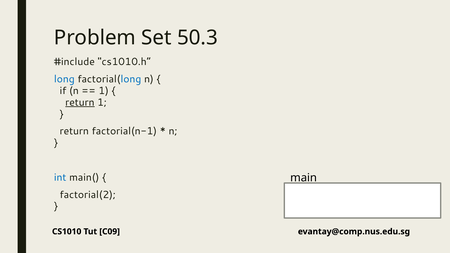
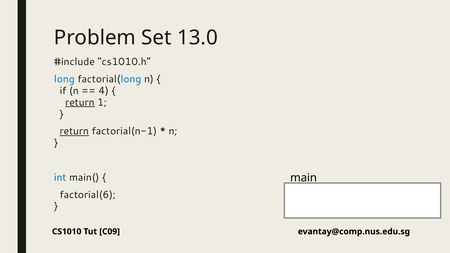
50.3: 50.3 -> 13.0
1 at (104, 91): 1 -> 4
return at (74, 131) underline: none -> present
factorial(2: factorial(2 -> factorial(6
